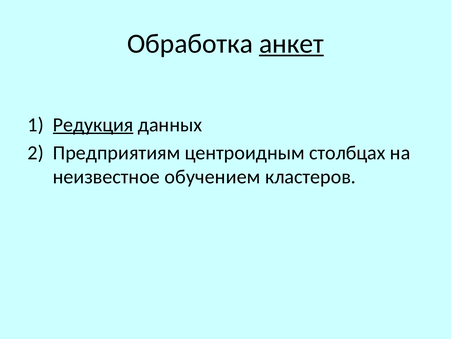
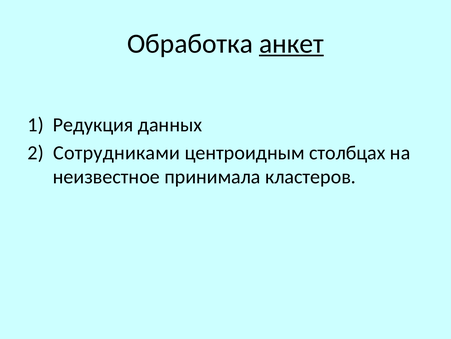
Редукция underline: present -> none
Предприятиям: Предприятиям -> Сотрудниками
обучением: обучением -> принимала
